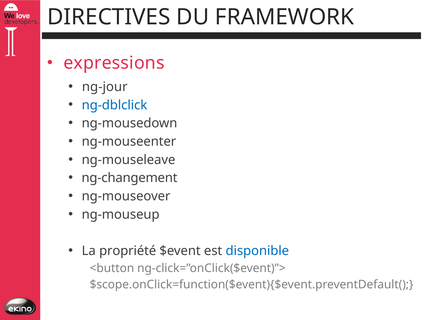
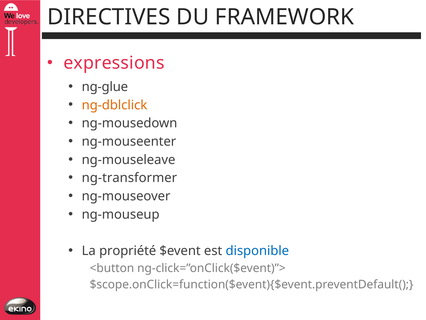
ng-jour: ng-jour -> ng-glue
ng-dblclick colour: blue -> orange
ng-changement: ng-changement -> ng-transformer
